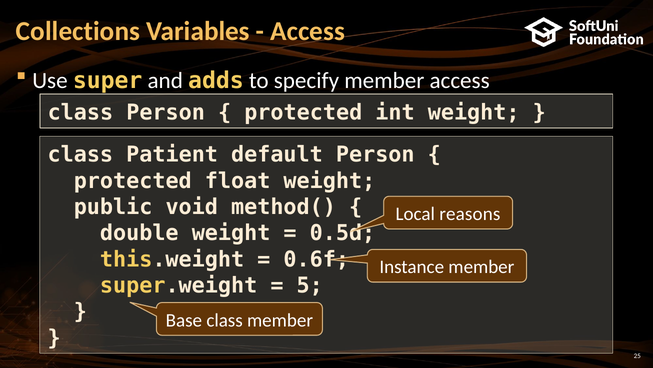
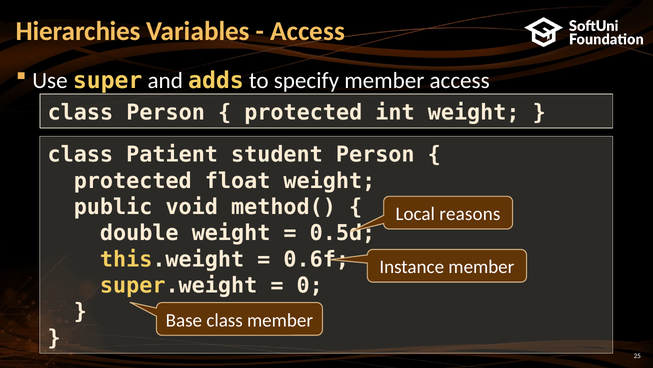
Collections: Collections -> Hierarchies
default: default -> student
5: 5 -> 0
